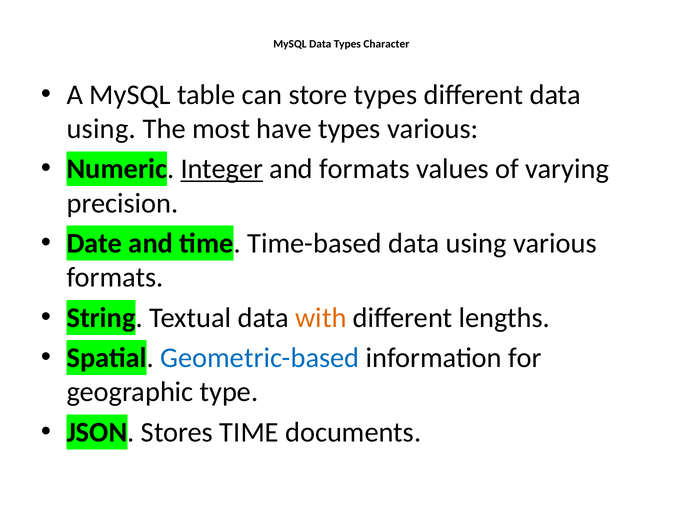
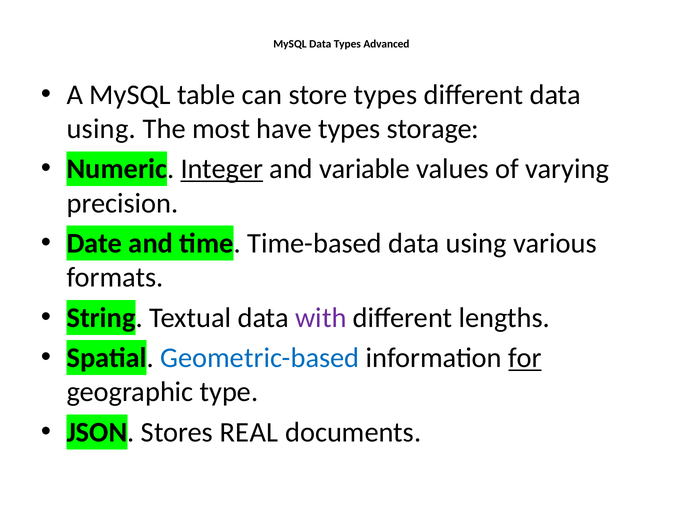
Character: Character -> Advanced
types various: various -> storage
and formats: formats -> variable
with colour: orange -> purple
for underline: none -> present
Stores TIME: TIME -> REAL
